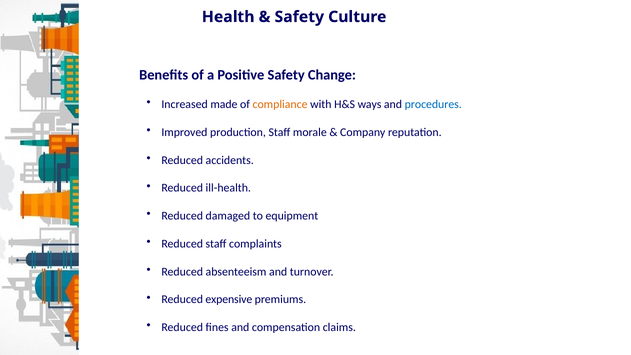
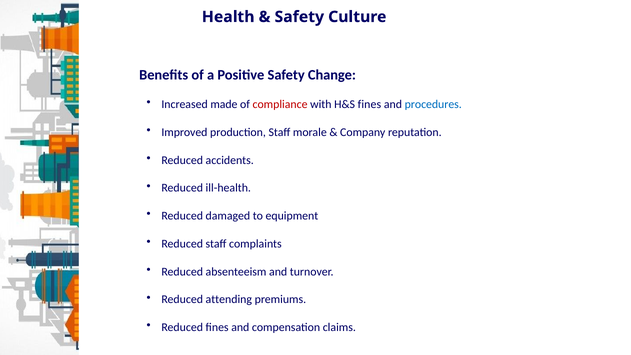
compliance colour: orange -> red
H&S ways: ways -> fines
expensive: expensive -> attending
